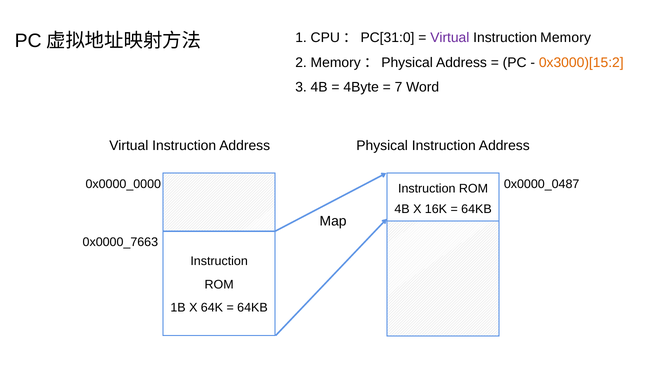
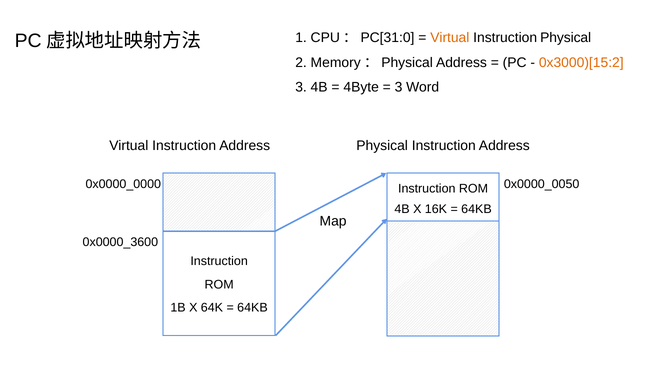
Virtual at (450, 38) colour: purple -> orange
Instruction Memory: Memory -> Physical
7 at (399, 87): 7 -> 3
0x0000_0487: 0x0000_0487 -> 0x0000_0050
0x0000_7663: 0x0000_7663 -> 0x0000_3600
